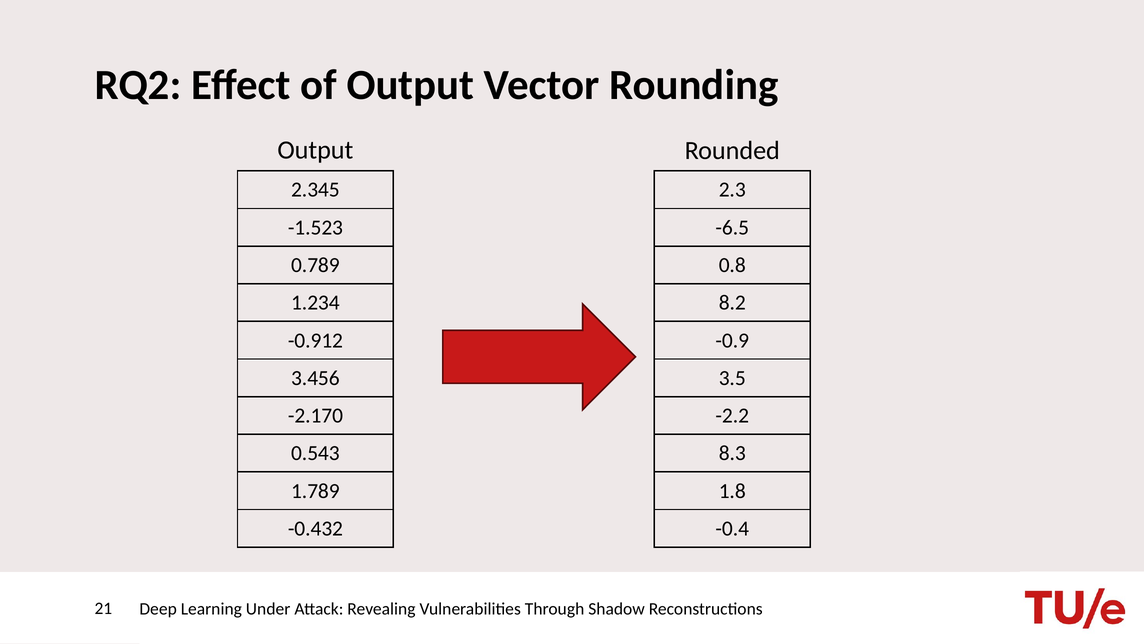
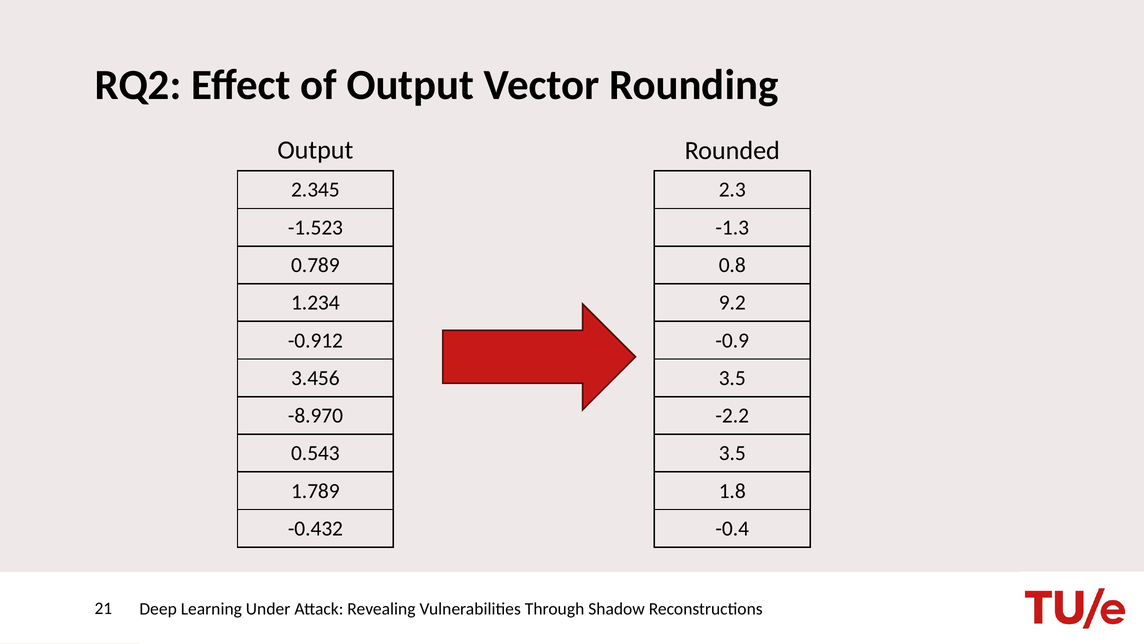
-6.5: -6.5 -> -1.3
8.2: 8.2 -> 9.2
-2.170: -2.170 -> -8.970
8.3 at (732, 453): 8.3 -> 3.5
